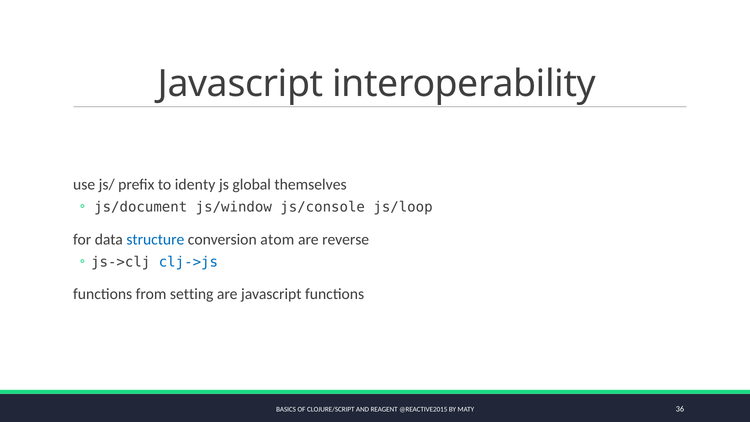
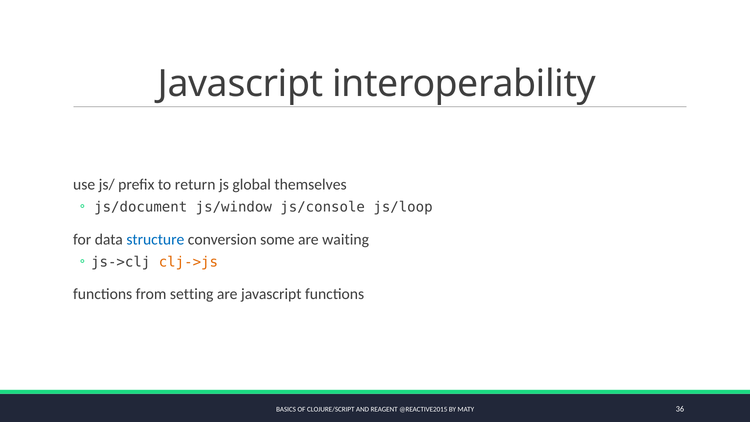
identy: identy -> return
atom: atom -> some
reverse: reverse -> waiting
clj->js colour: blue -> orange
